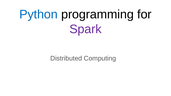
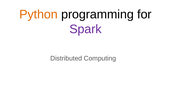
Python colour: blue -> orange
